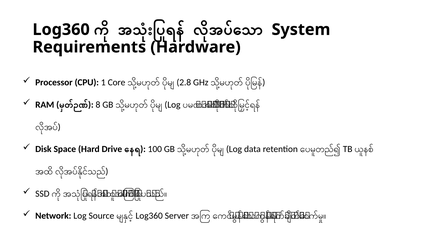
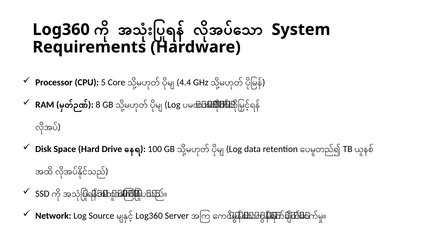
1: 1 -> 5
2.8: 2.8 -> 4.4
